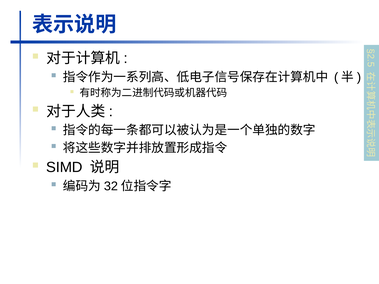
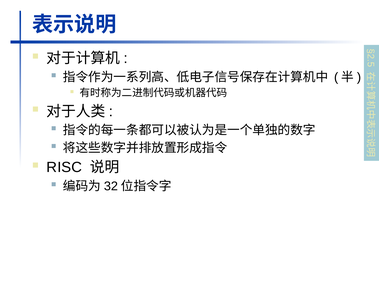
SIMD: SIMD -> RISC
